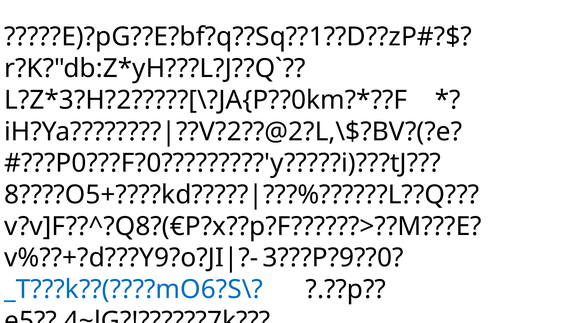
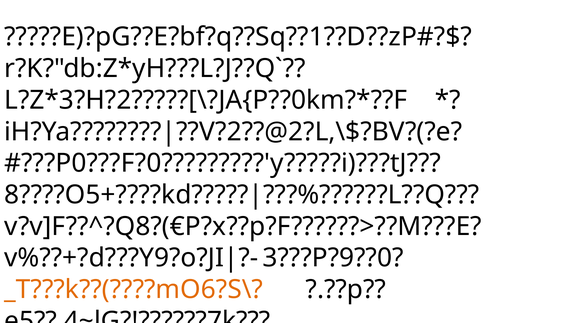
_T???k??(????mO6?S\ colour: blue -> orange
